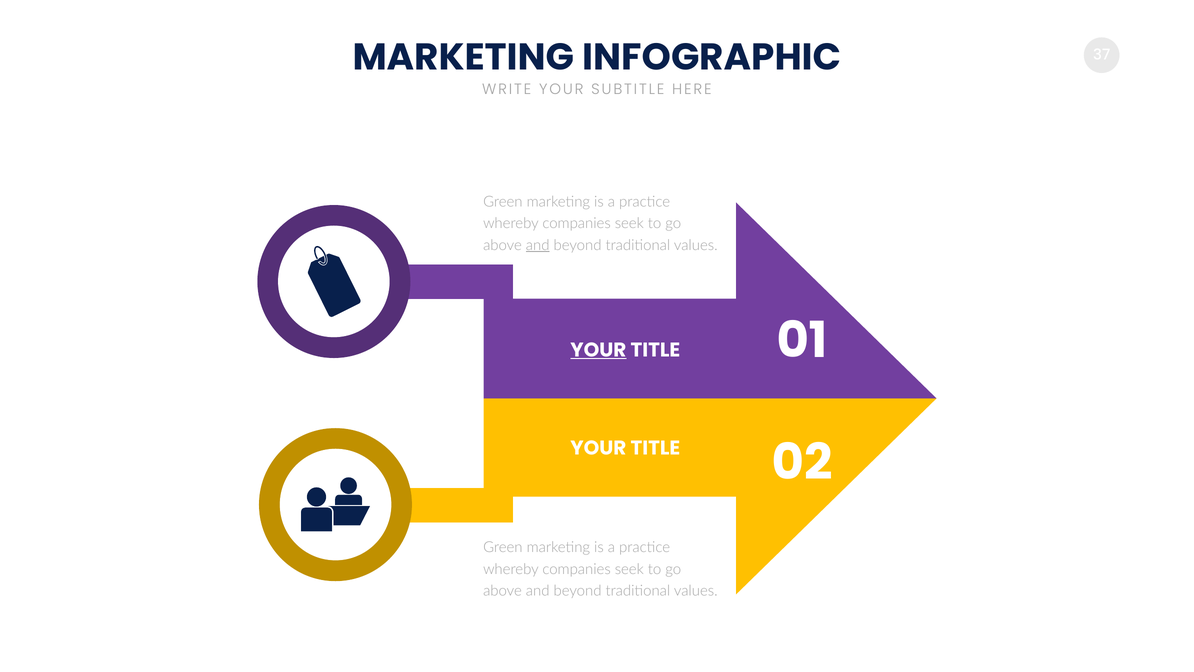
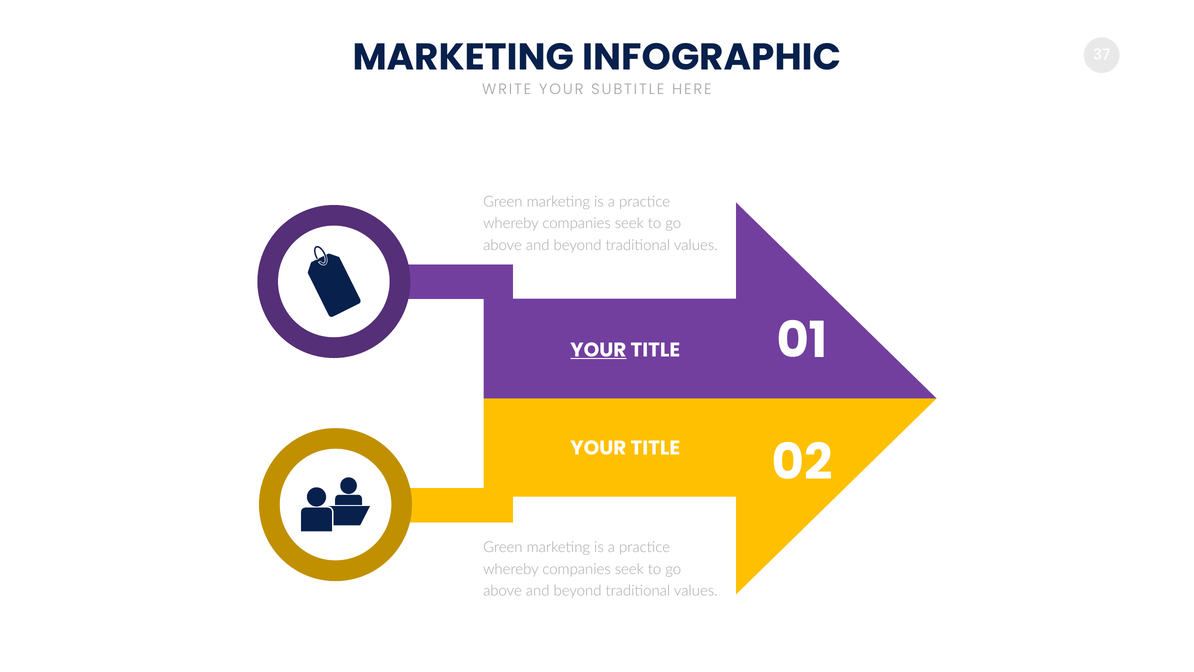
and at (538, 245) underline: present -> none
